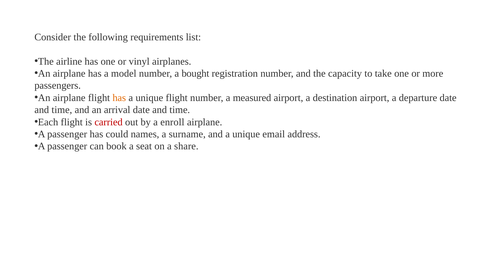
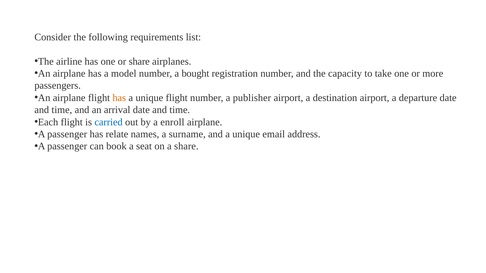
or vinyl: vinyl -> share
measured: measured -> publisher
carried colour: red -> blue
could: could -> relate
